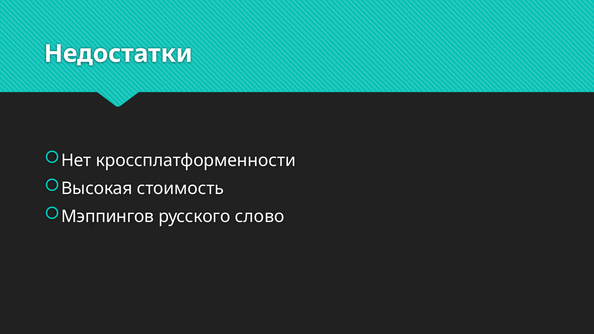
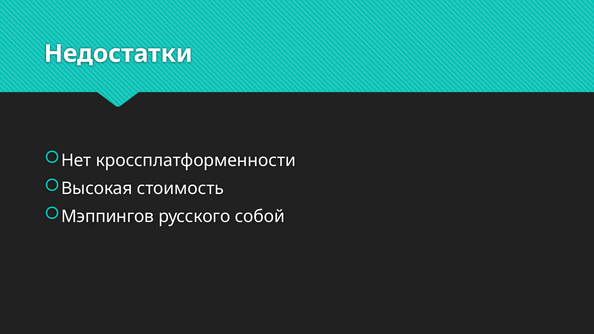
слово: слово -> собой
